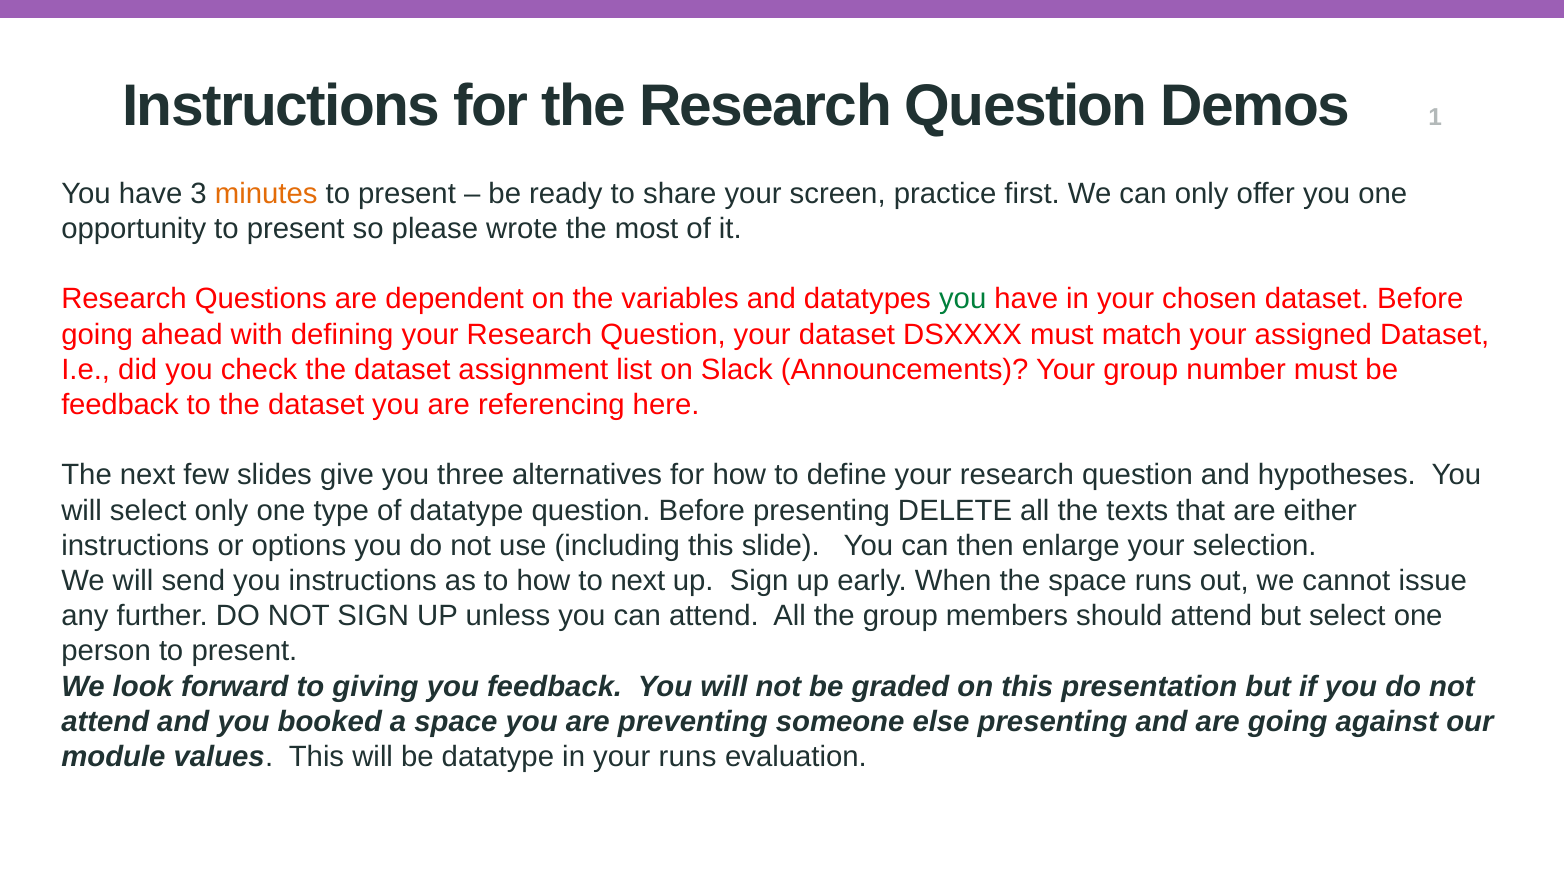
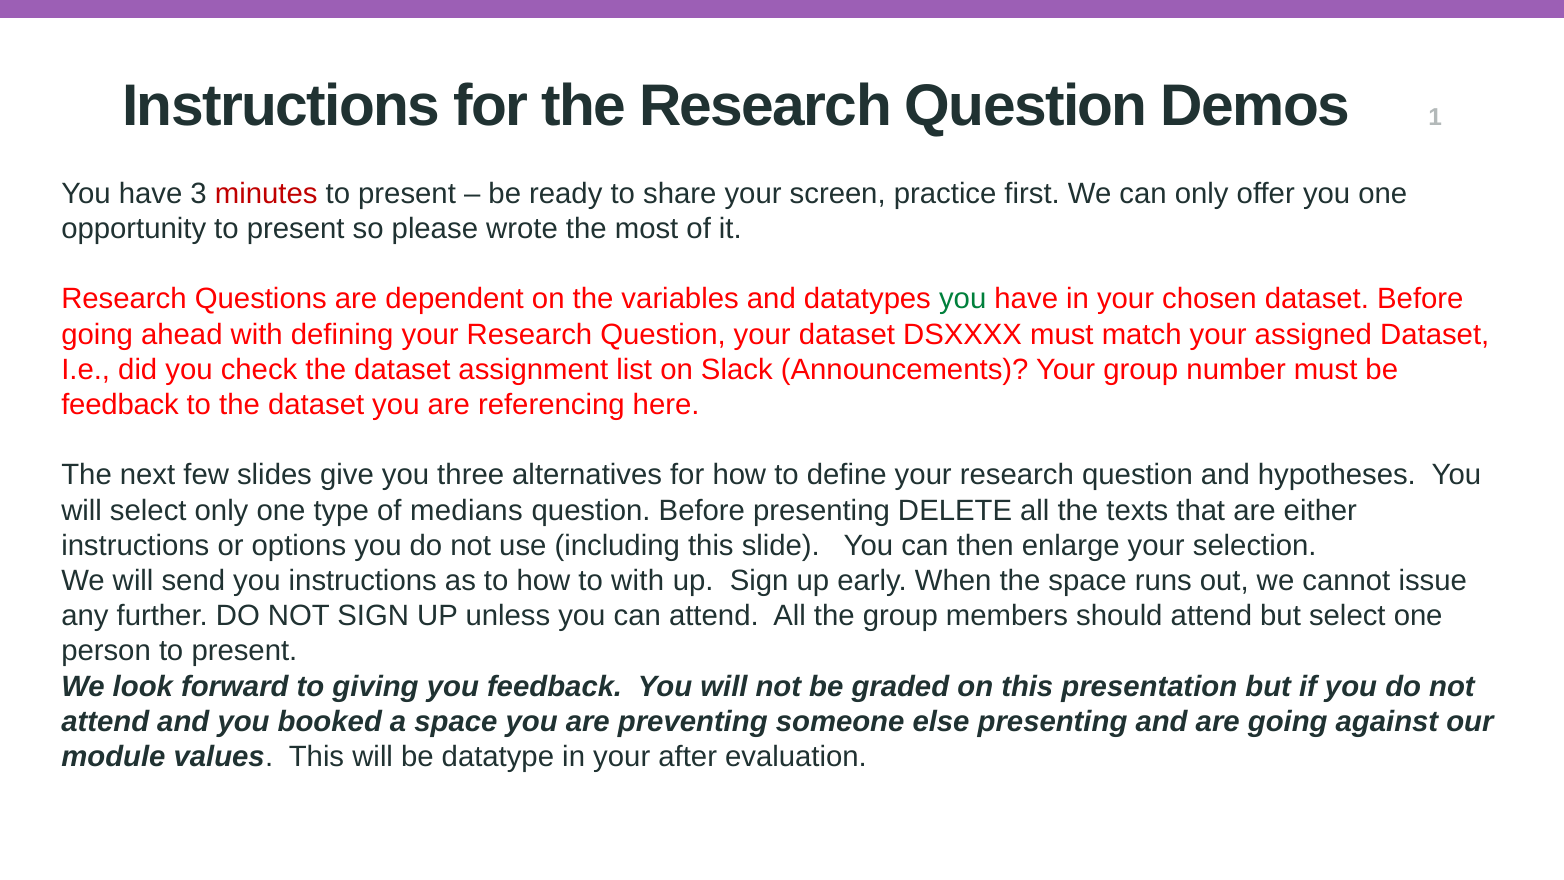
minutes colour: orange -> red
of datatype: datatype -> medians
to next: next -> with
your runs: runs -> after
